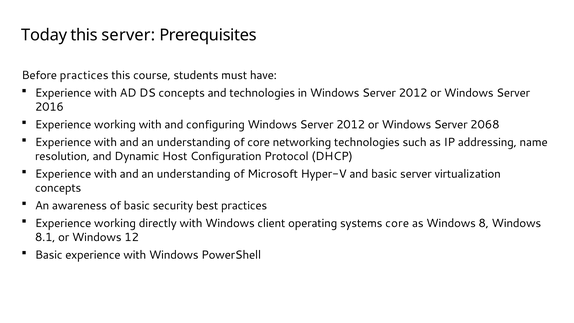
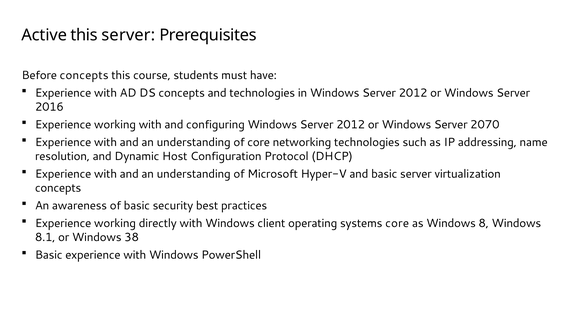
Today: Today -> Active
Before practices: practices -> concepts
2068: 2068 -> 2070
12: 12 -> 38
